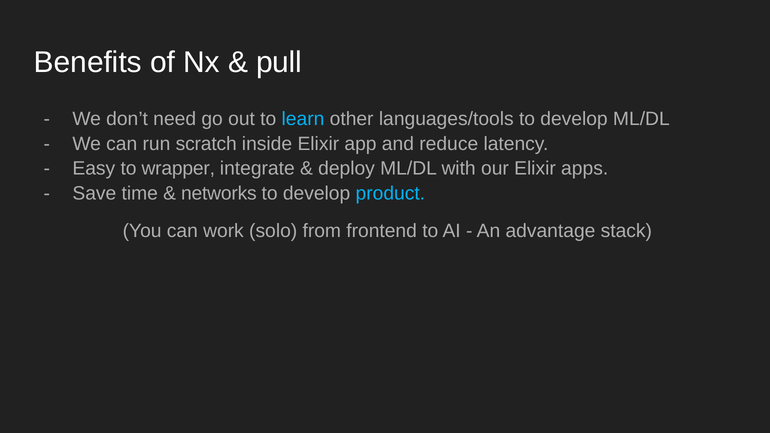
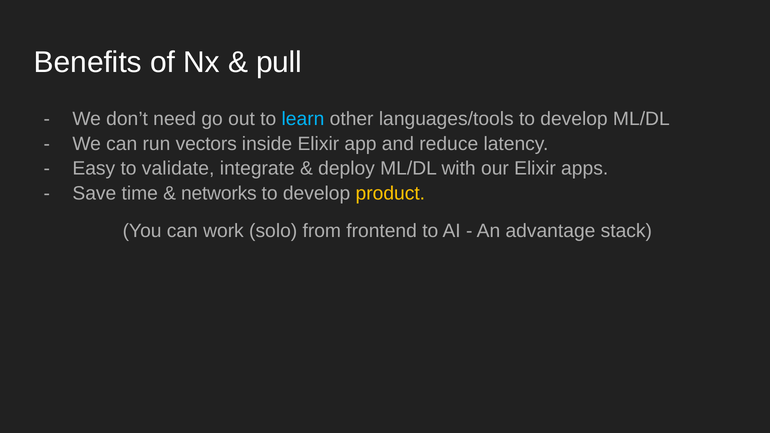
scratch: scratch -> vectors
wrapper: wrapper -> validate
product colour: light blue -> yellow
